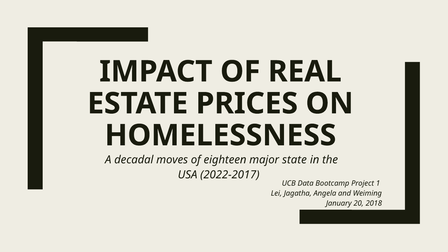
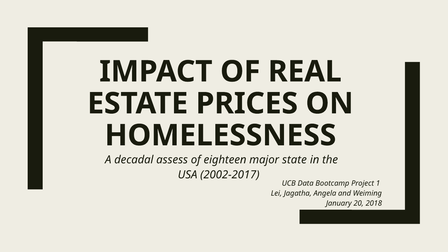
moves: moves -> assess
2022-2017: 2022-2017 -> 2002-2017
